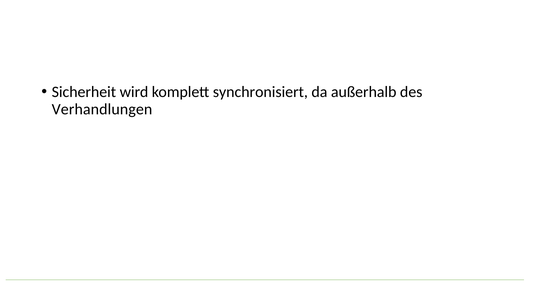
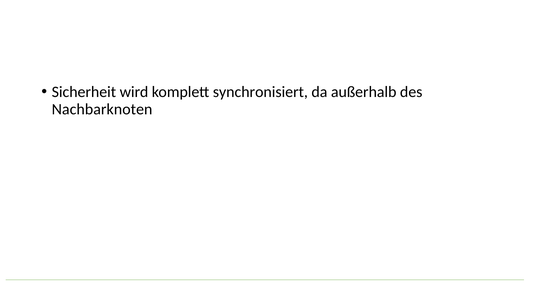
Verhandlungen: Verhandlungen -> Nachbarknoten
